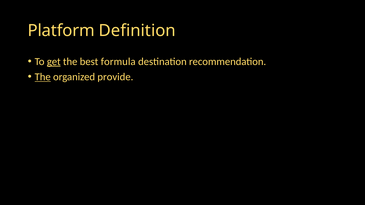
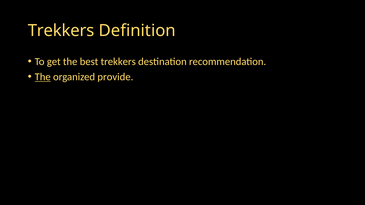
Platform at (61, 31): Platform -> Trekkers
get underline: present -> none
best formula: formula -> trekkers
